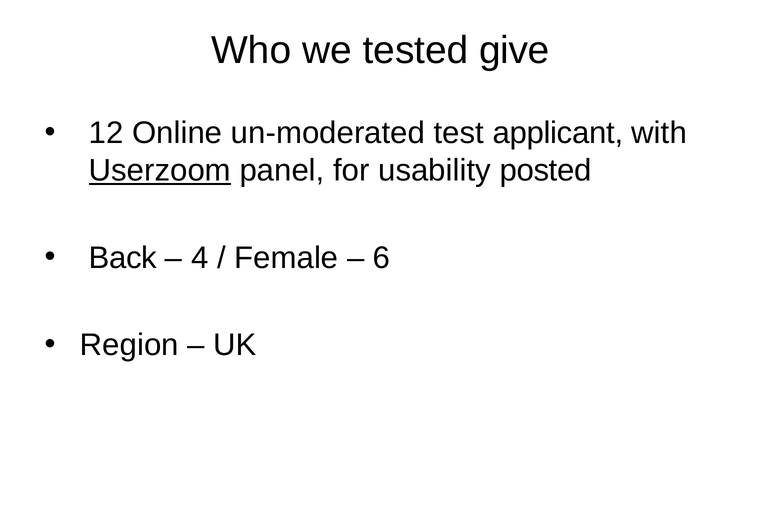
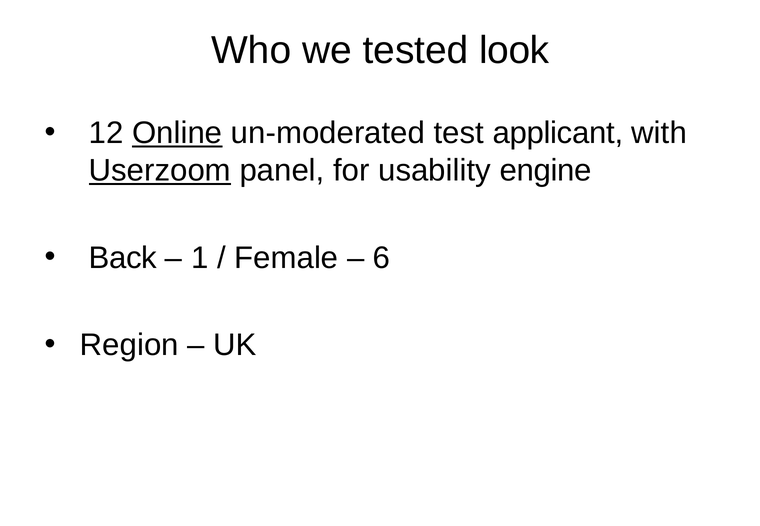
give: give -> look
Online underline: none -> present
posted: posted -> engine
4: 4 -> 1
